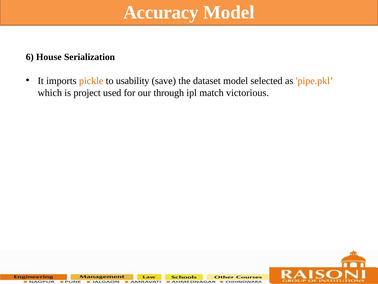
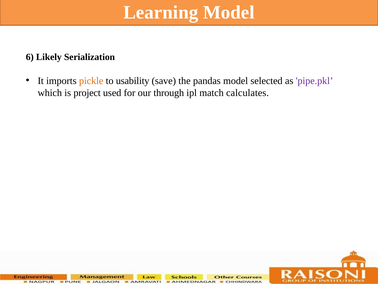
Accuracy: Accuracy -> Learning
House: House -> Likely
dataset: dataset -> pandas
pipe.pkl colour: orange -> purple
victorious: victorious -> calculates
